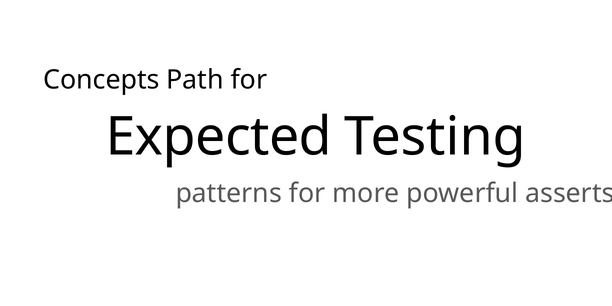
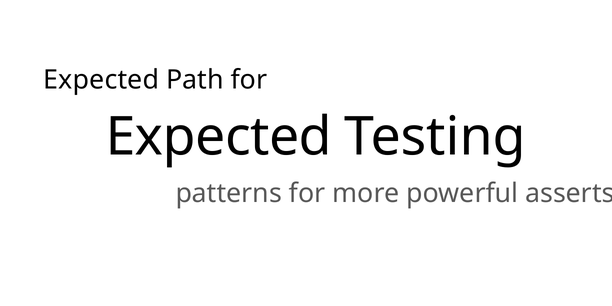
Concepts at (101, 80): Concepts -> Expected
